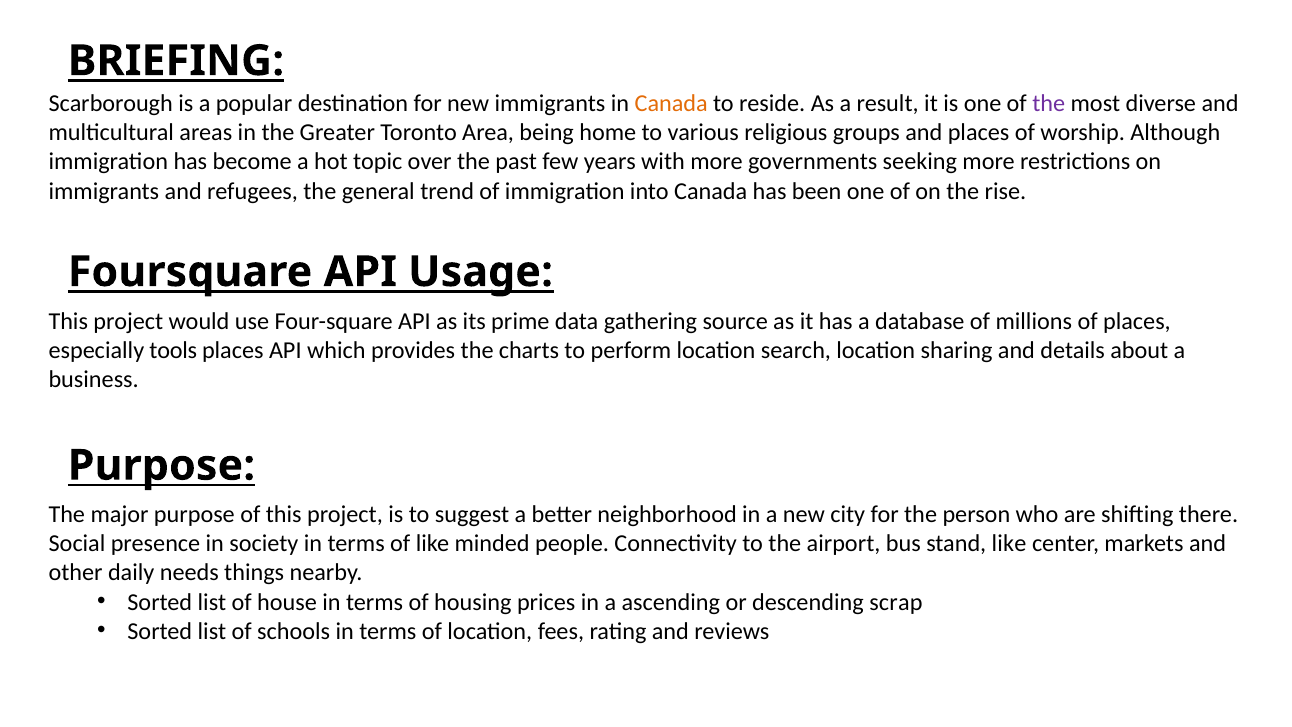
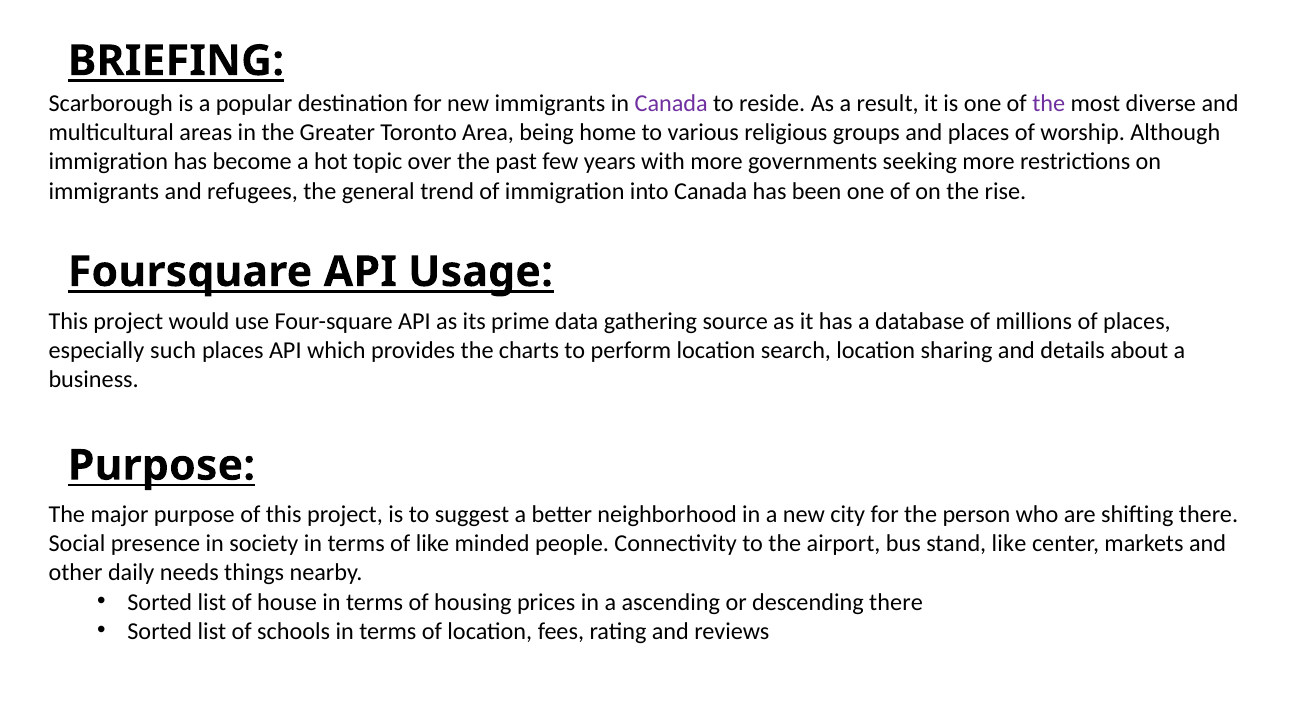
Canada at (671, 104) colour: orange -> purple
tools: tools -> such
descending scrap: scrap -> there
